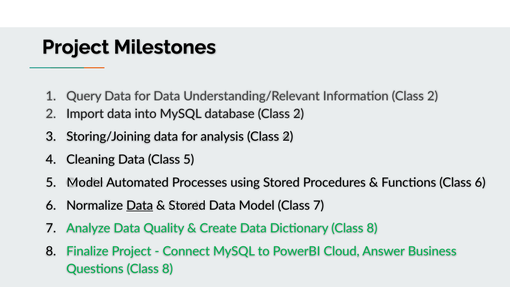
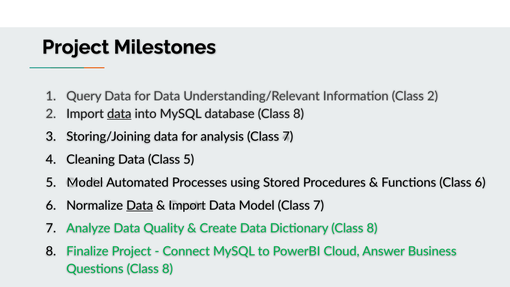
data at (119, 114) underline: none -> present
database Class 2: 2 -> 8
analysis Class 2: 2 -> 7
Stored at (187, 205): Stored -> Import
